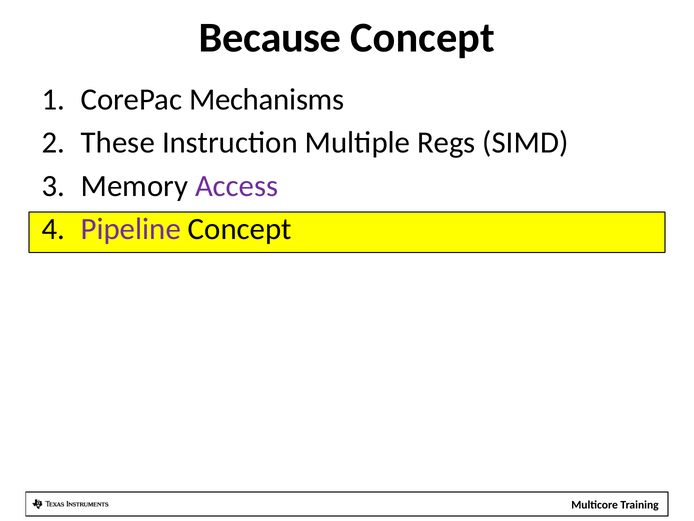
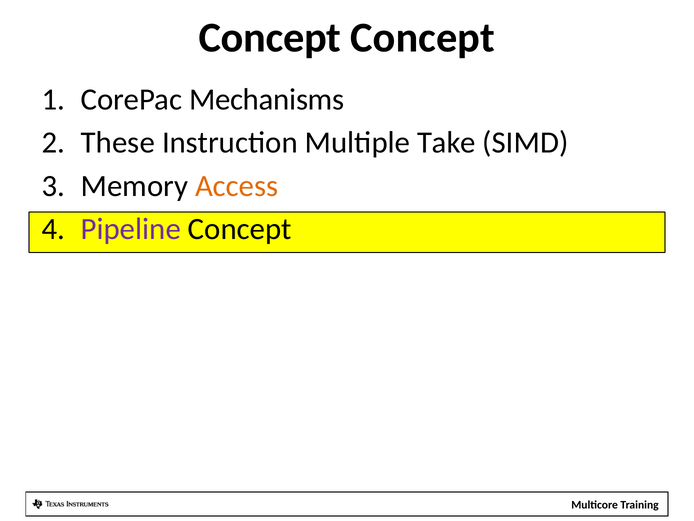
Because at (270, 38): Because -> Concept
Regs: Regs -> Take
Access colour: purple -> orange
